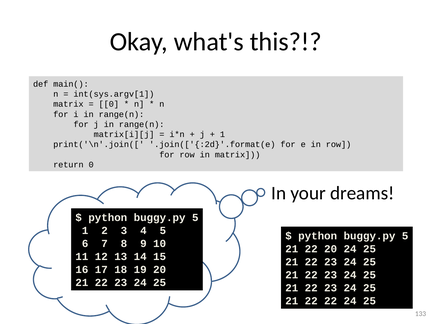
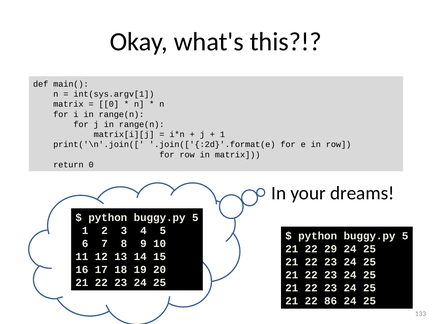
22 20: 20 -> 29
22 22: 22 -> 86
